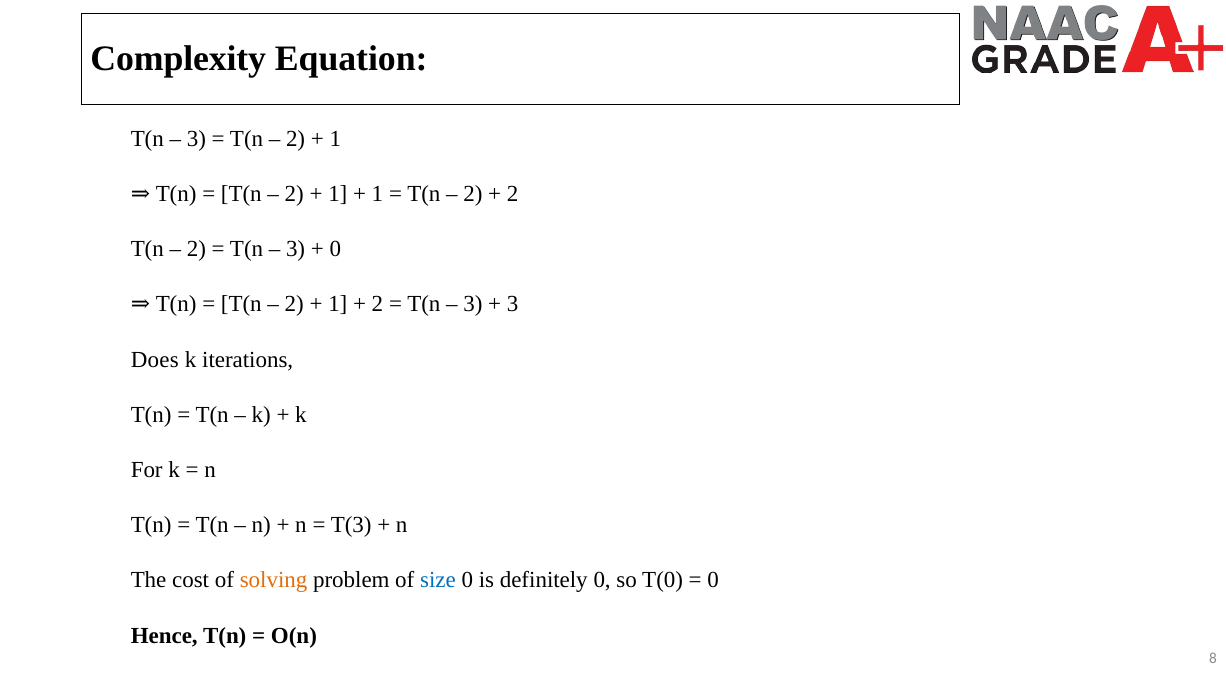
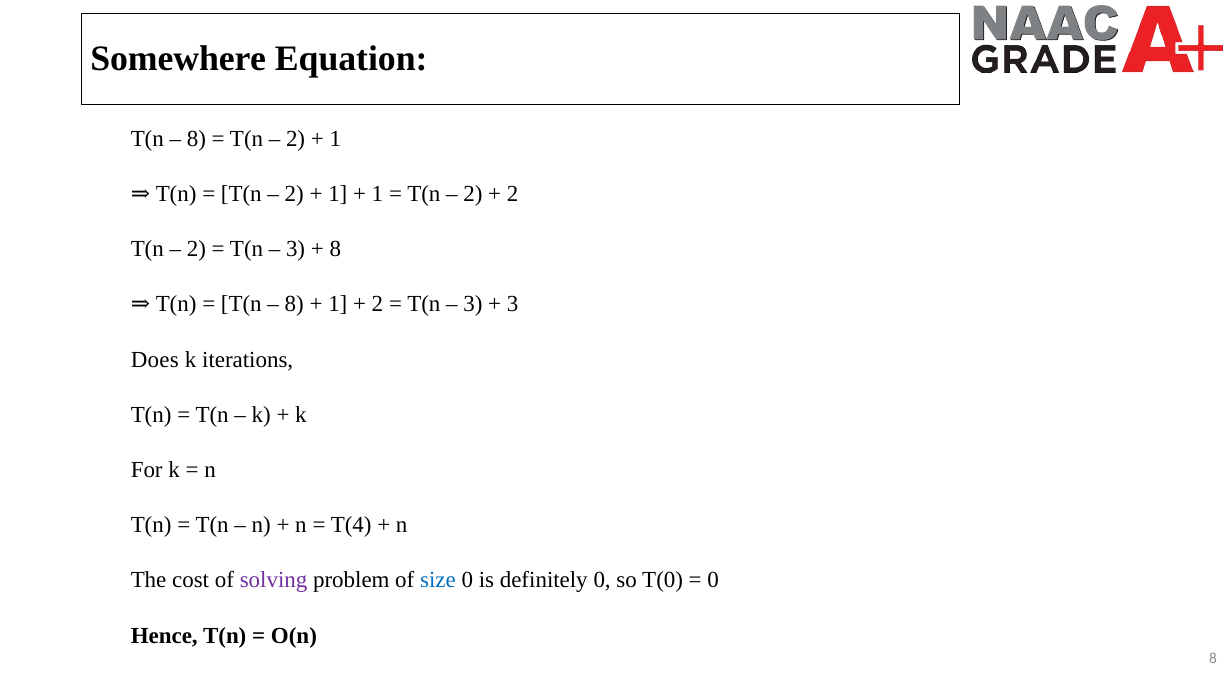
Complexity: Complexity -> Somewhere
3 at (196, 139): 3 -> 8
0 at (335, 249): 0 -> 8
2 at (294, 304): 2 -> 8
T(3: T(3 -> T(4
solving colour: orange -> purple
